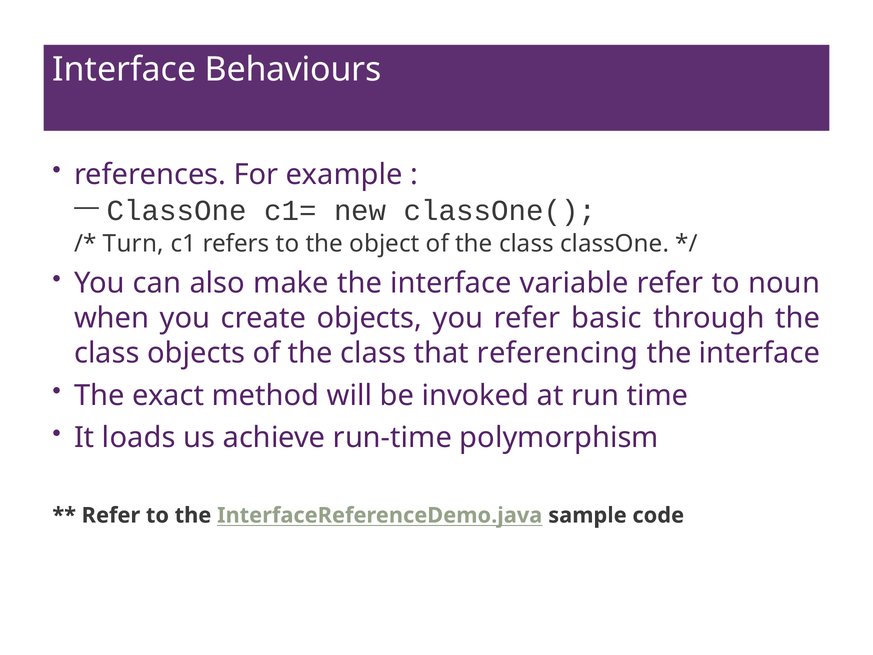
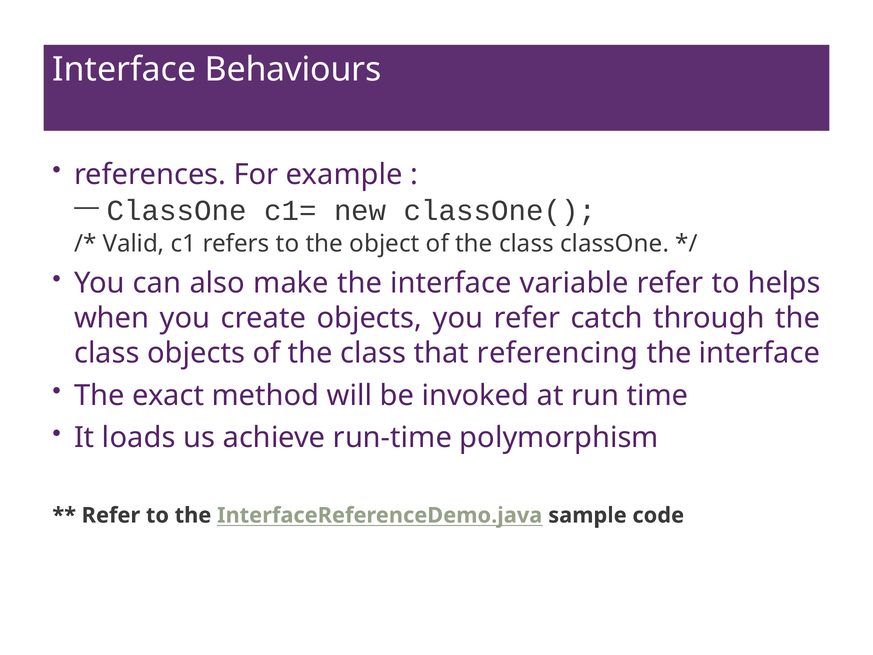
Turn: Turn -> Valid
noun: noun -> helps
basic: basic -> catch
